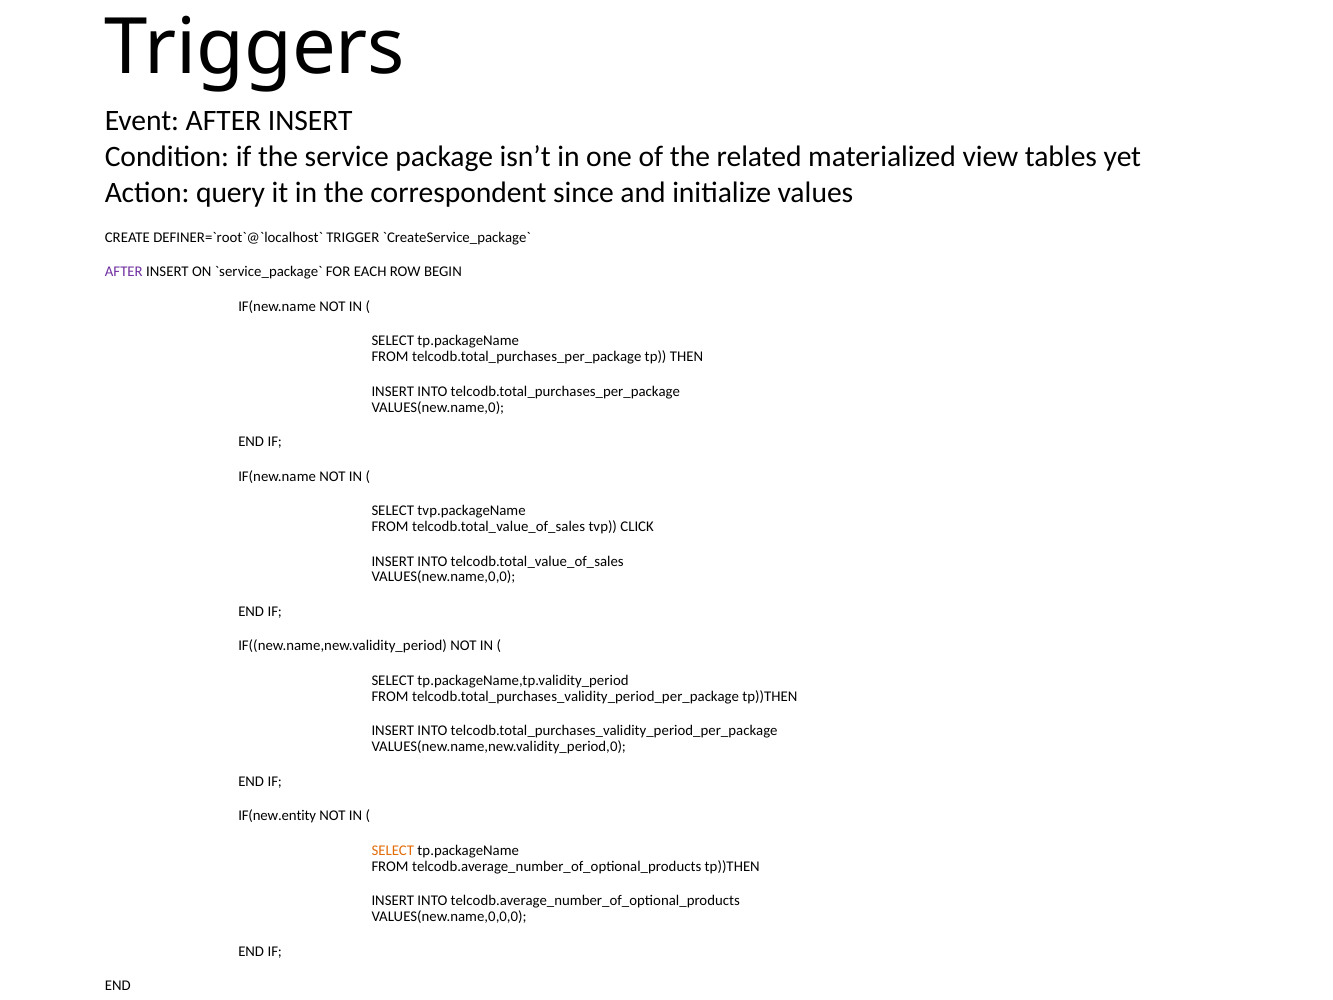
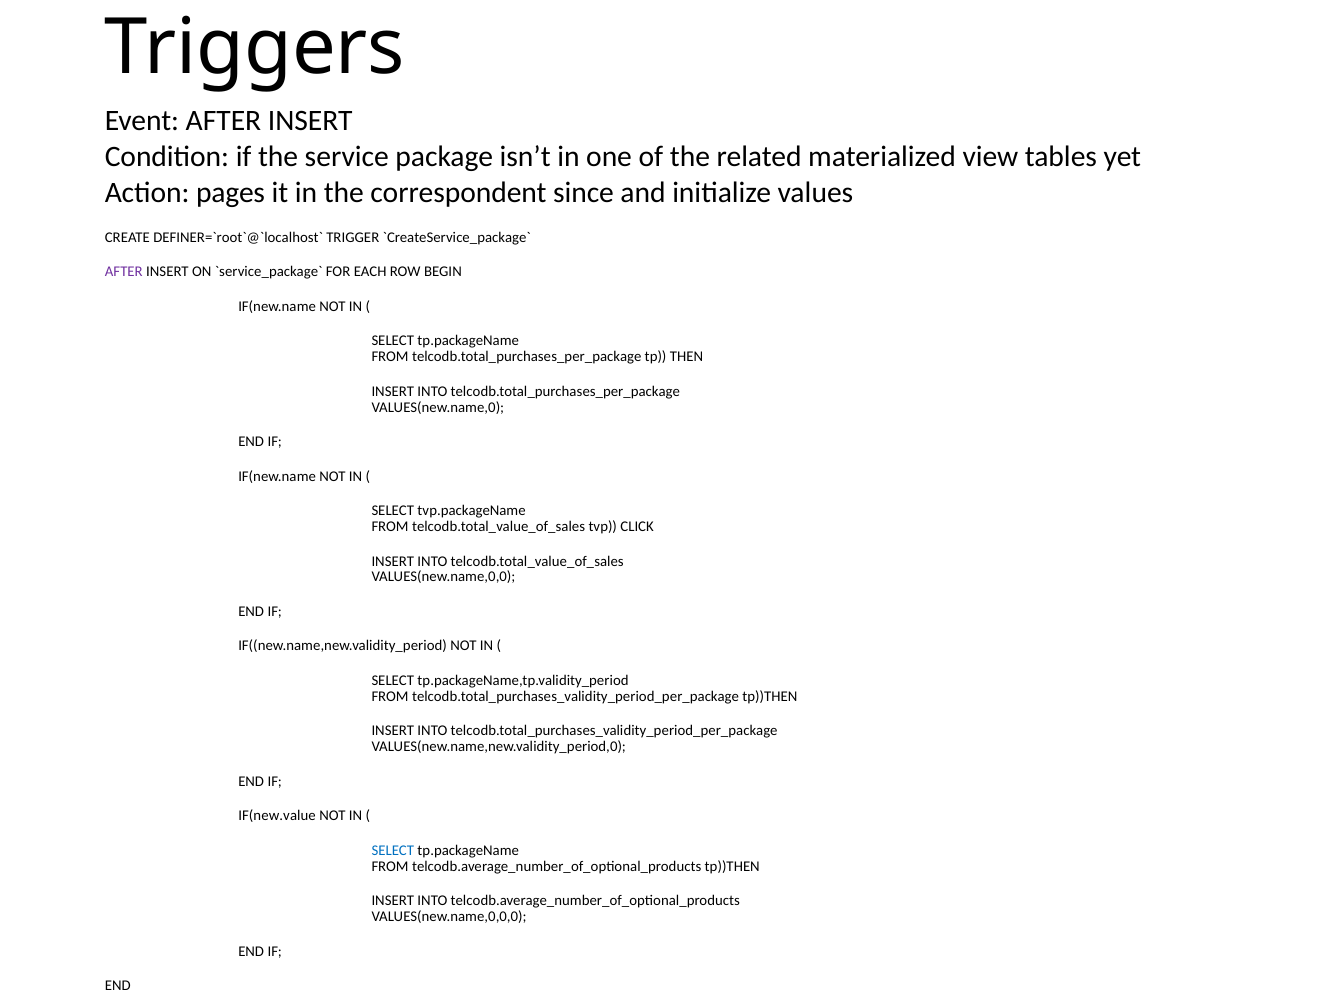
query: query -> pages
IF(new.entity: IF(new.entity -> IF(new.value
SELECT at (393, 850) colour: orange -> blue
